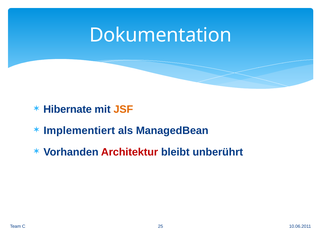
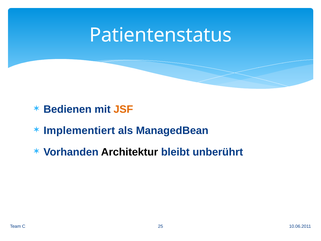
Dokumentation: Dokumentation -> Patientenstatus
Hibernate: Hibernate -> Bedienen
Architektur colour: red -> black
